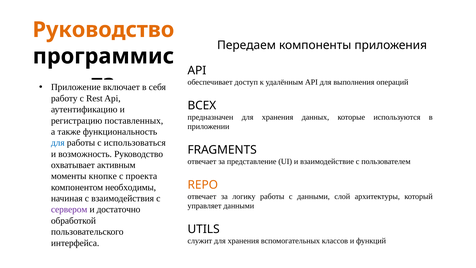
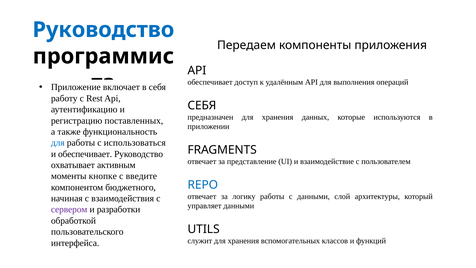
Руководство at (103, 30) colour: orange -> blue
ВСЕХ at (202, 105): ВСЕХ -> СЕБЯ
и возможность: возможность -> обеспечивает
проекта: проекта -> введите
REPO colour: orange -> blue
необходимы: необходимы -> бюджетного
достаточно: достаточно -> разработки
